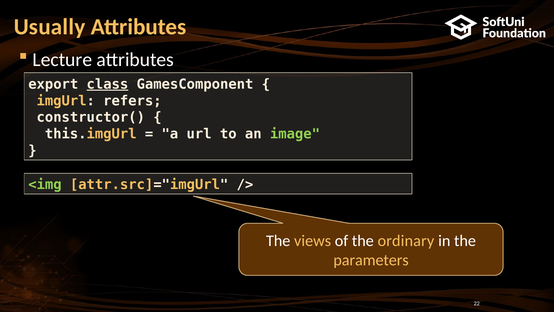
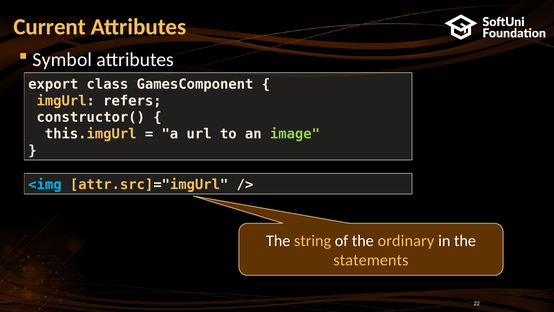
Usually: Usually -> Current
Lecture: Lecture -> Symbol
class underline: present -> none
<img colour: light green -> light blue
views: views -> string
parameters: parameters -> statements
